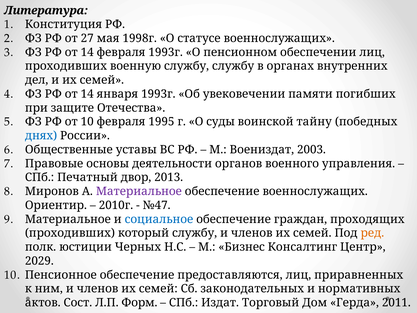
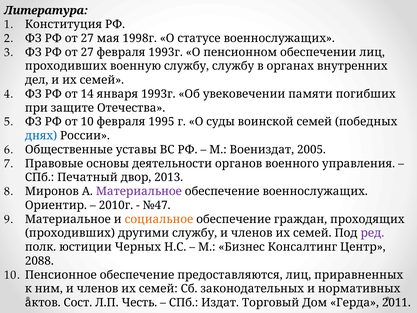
14 at (87, 52): 14 -> 27
воинской тайну: тайну -> семей
2003: 2003 -> 2005
социальное colour: blue -> orange
который: который -> другими
ред colour: orange -> purple
2029: 2029 -> 2088
Форм: Форм -> Честь
